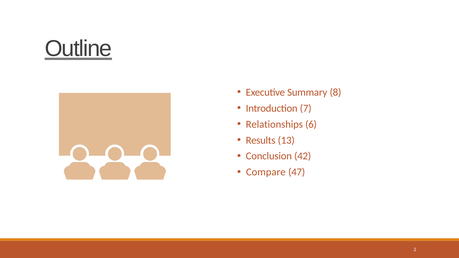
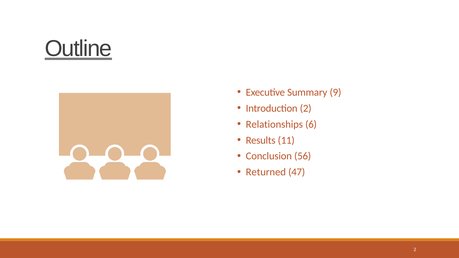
8: 8 -> 9
Introduction 7: 7 -> 2
13: 13 -> 11
42: 42 -> 56
Compare: Compare -> Returned
